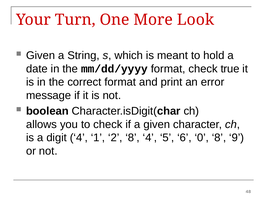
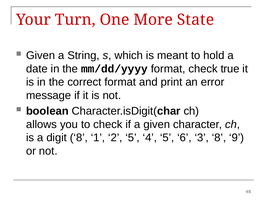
Look: Look -> State
digit 4: 4 -> 8
2 8: 8 -> 5
0: 0 -> 3
